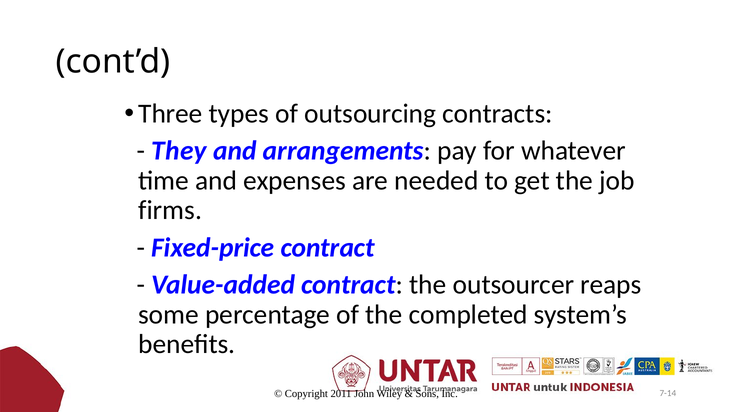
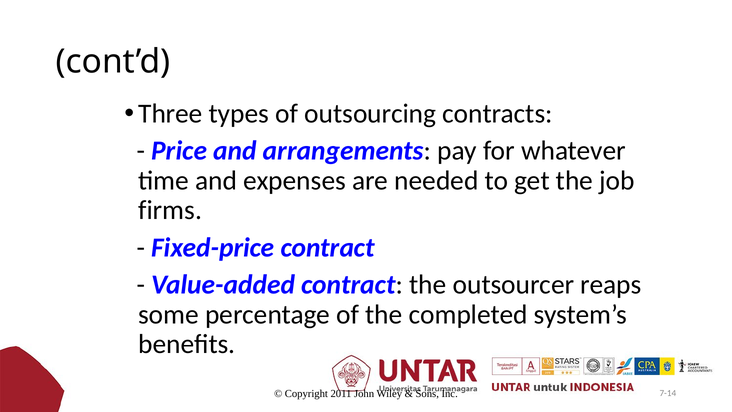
They: They -> Price
